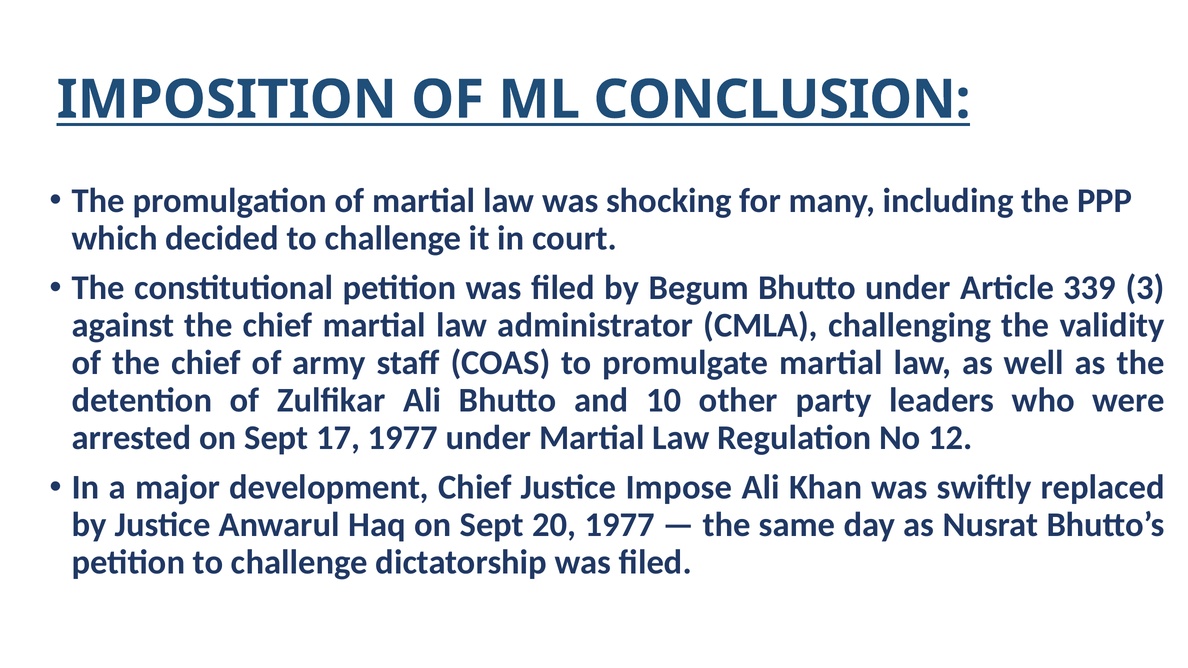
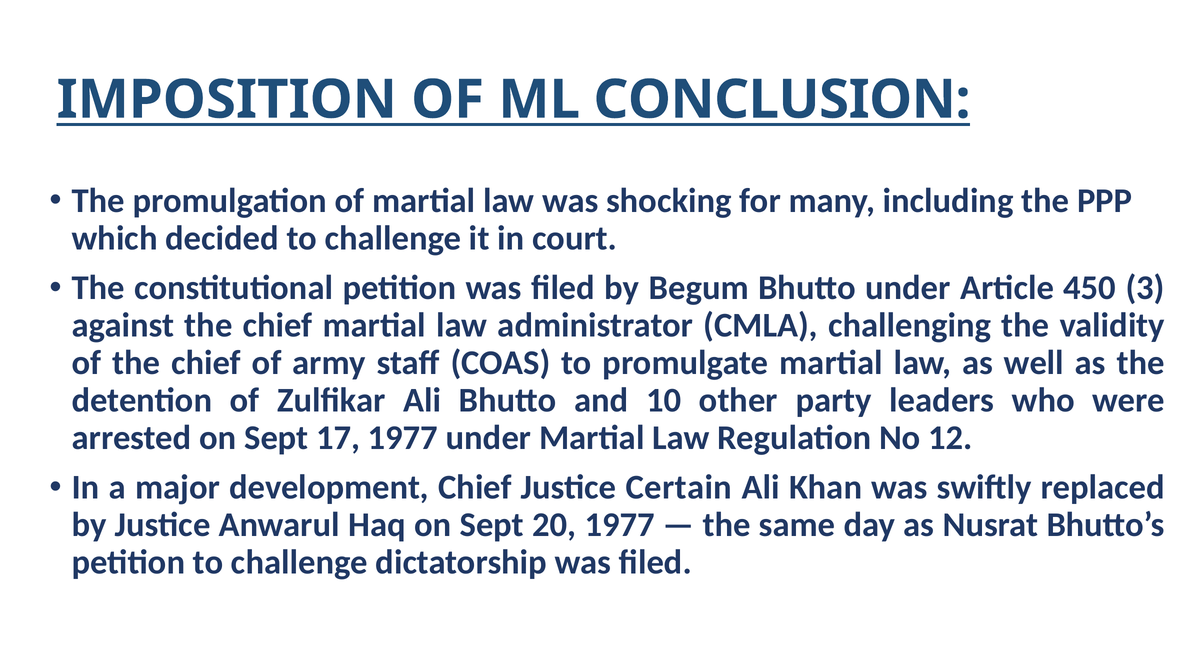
339: 339 -> 450
Impose: Impose -> Certain
